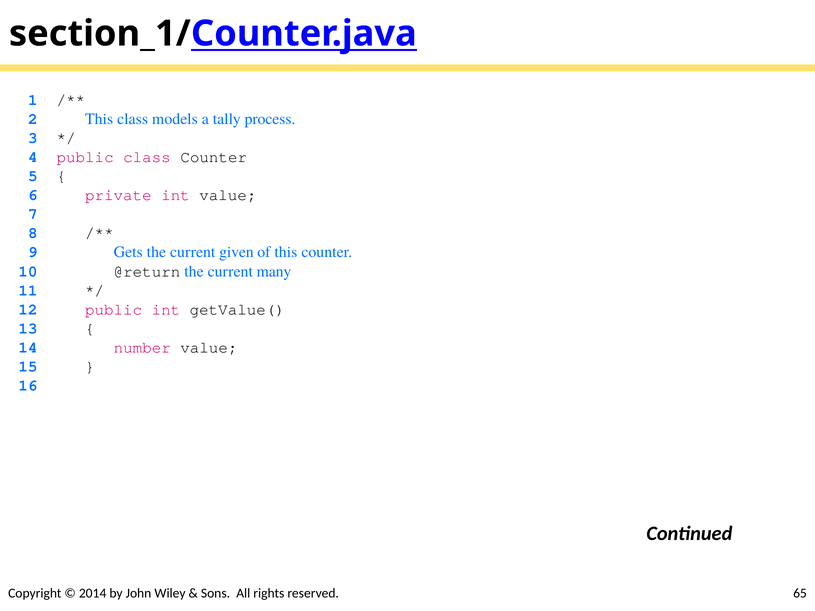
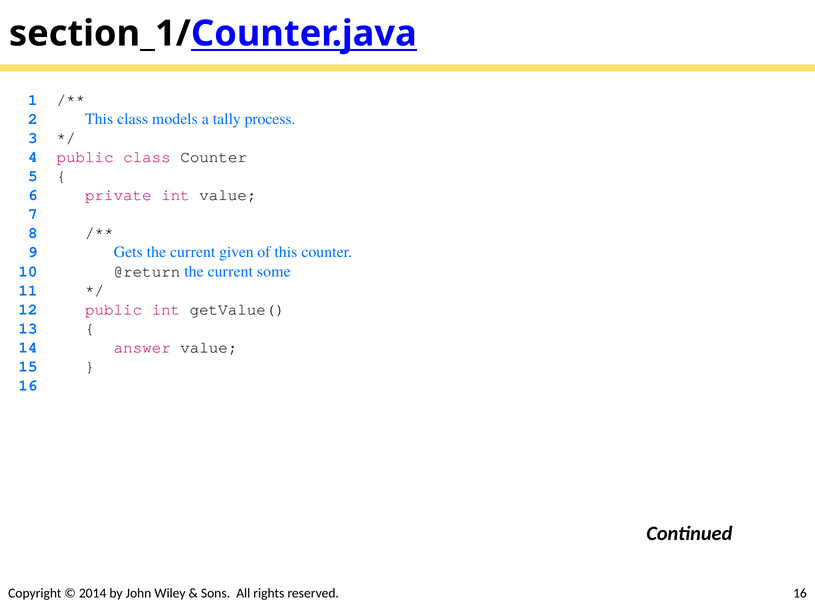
many: many -> some
number: number -> answer
65 at (800, 593): 65 -> 16
